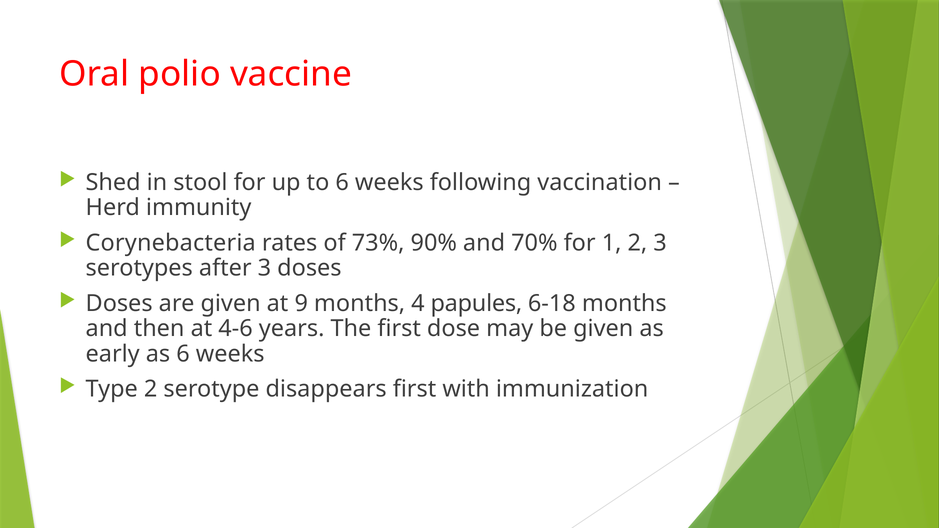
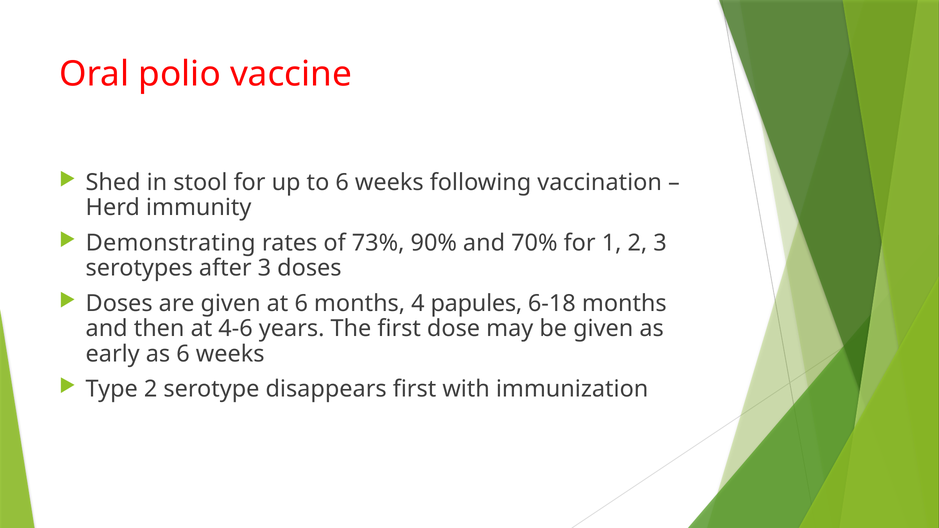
Corynebacteria: Corynebacteria -> Demonstrating
at 9: 9 -> 6
